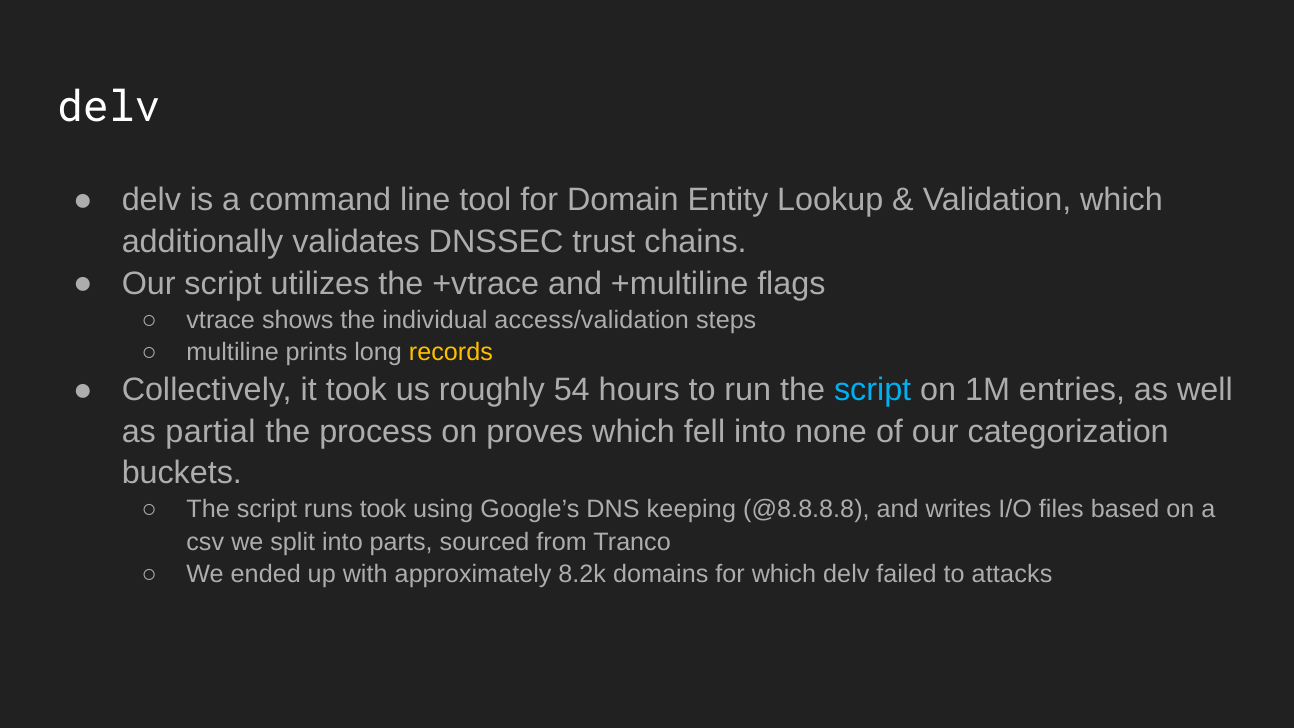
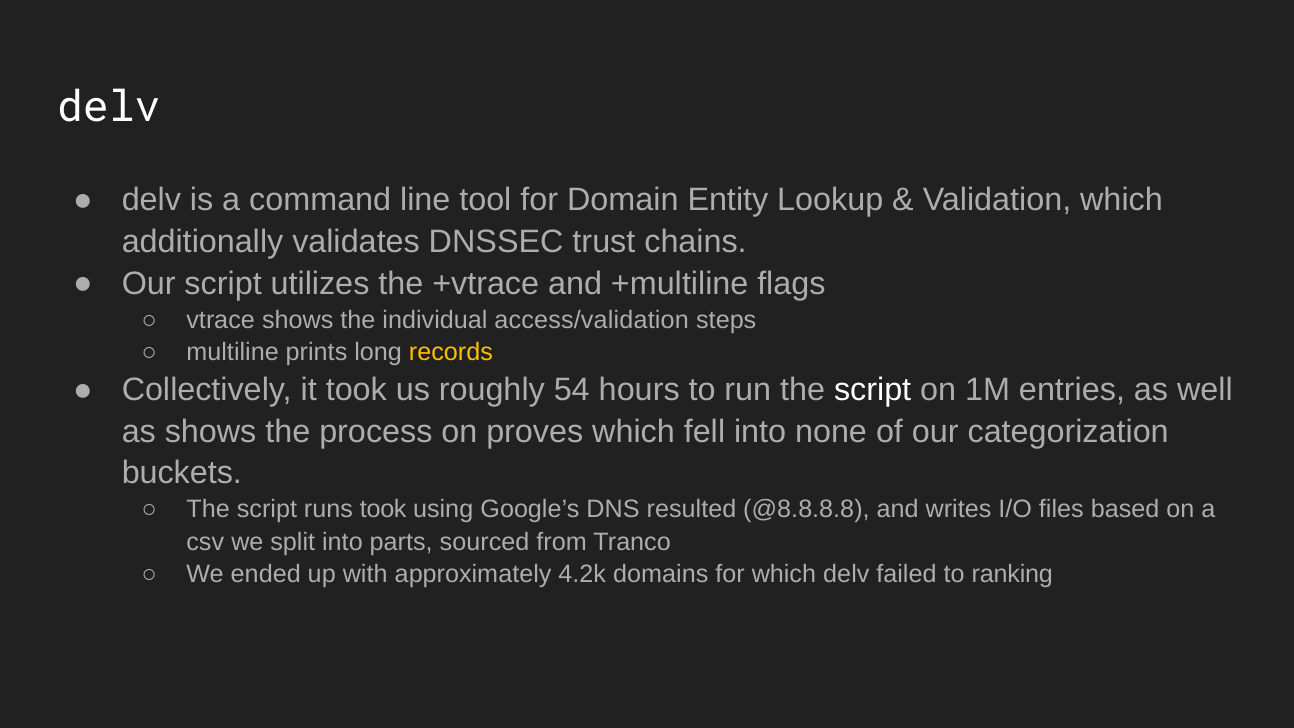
script at (873, 390) colour: light blue -> white
as partial: partial -> shows
keeping: keeping -> resulted
8.2k: 8.2k -> 4.2k
attacks: attacks -> ranking
